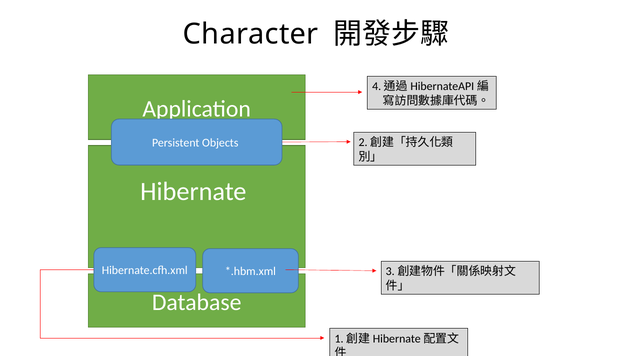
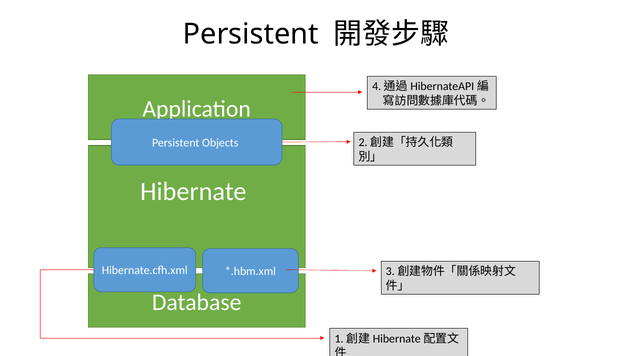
Character at (251, 34): Character -> Persistent
